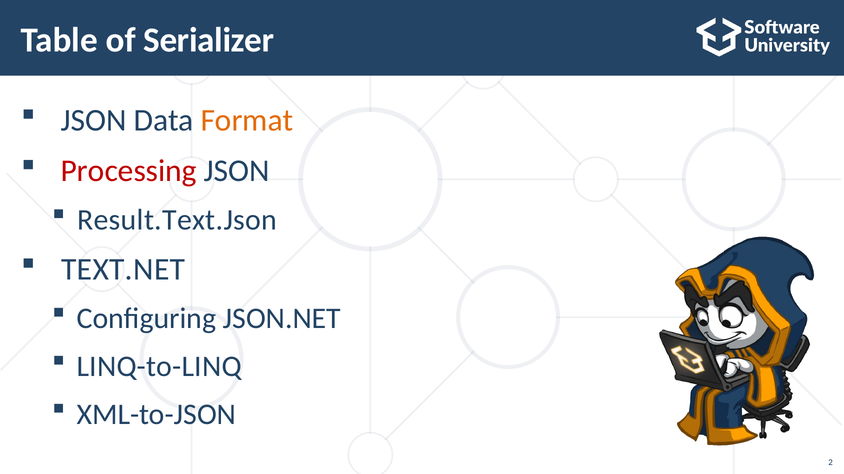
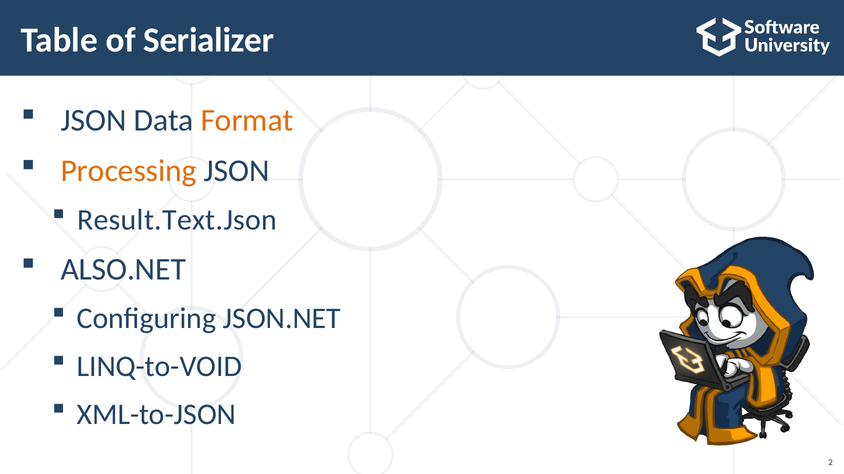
Processing colour: red -> orange
TEXT.NET: TEXT.NET -> ALSO.NET
LINQ-to-LINQ: LINQ-to-LINQ -> LINQ-to-VOID
